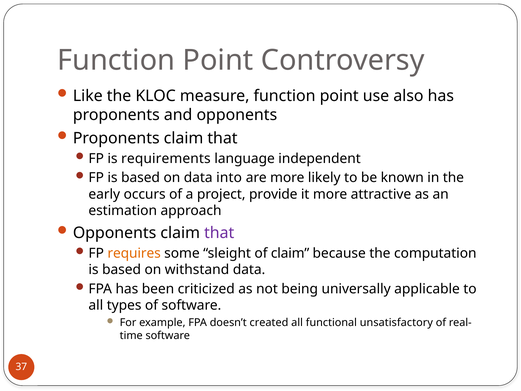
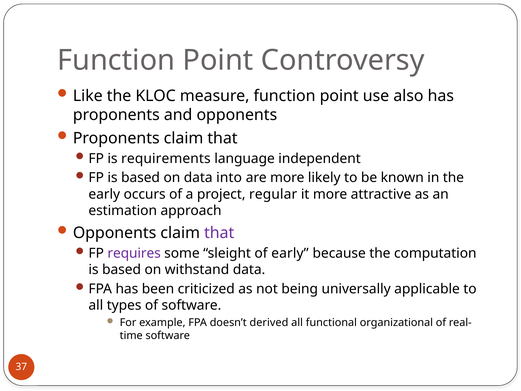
provide: provide -> regular
requires colour: orange -> purple
of claim: claim -> early
created: created -> derived
unsatisfactory: unsatisfactory -> organizational
